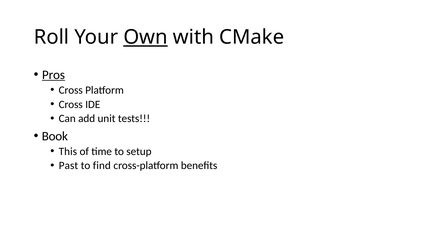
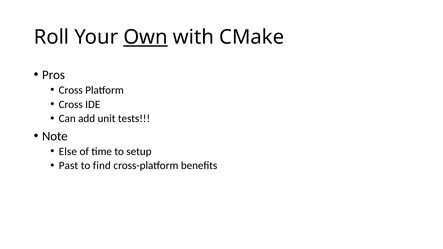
Pros underline: present -> none
Book: Book -> Note
This: This -> Else
